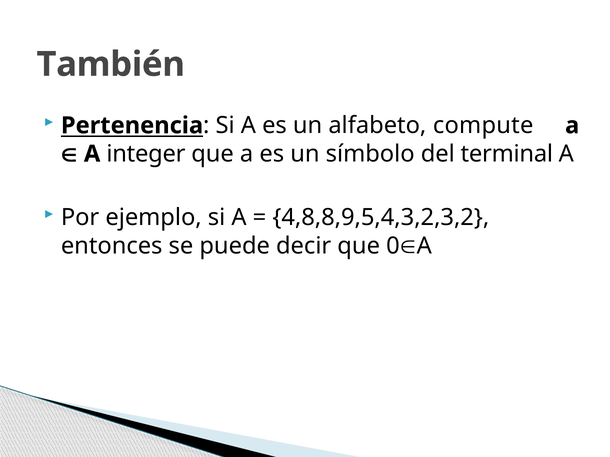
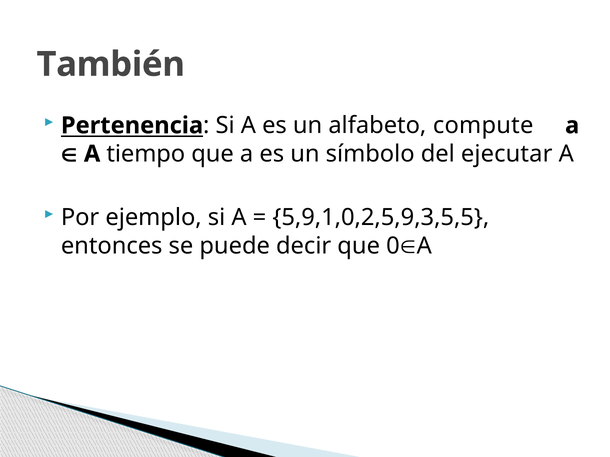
integer: integer -> tiempo
terminal: terminal -> ejecutar
4,8,8,9,5,4,3,2,3,2: 4,8,8,9,5,4,3,2,3,2 -> 5,9,1,0,2,5,9,3,5,5
